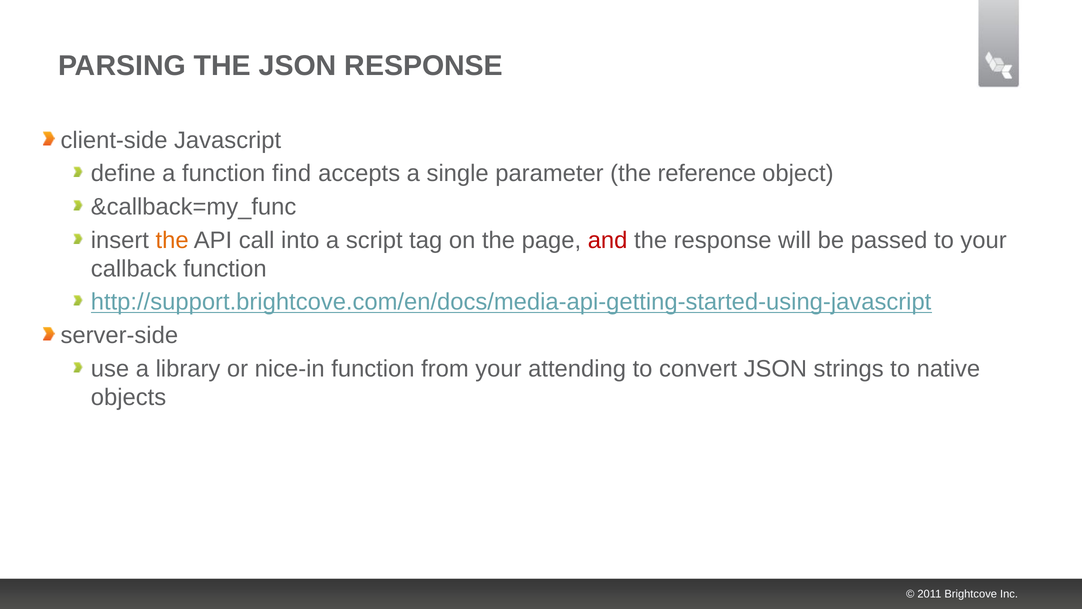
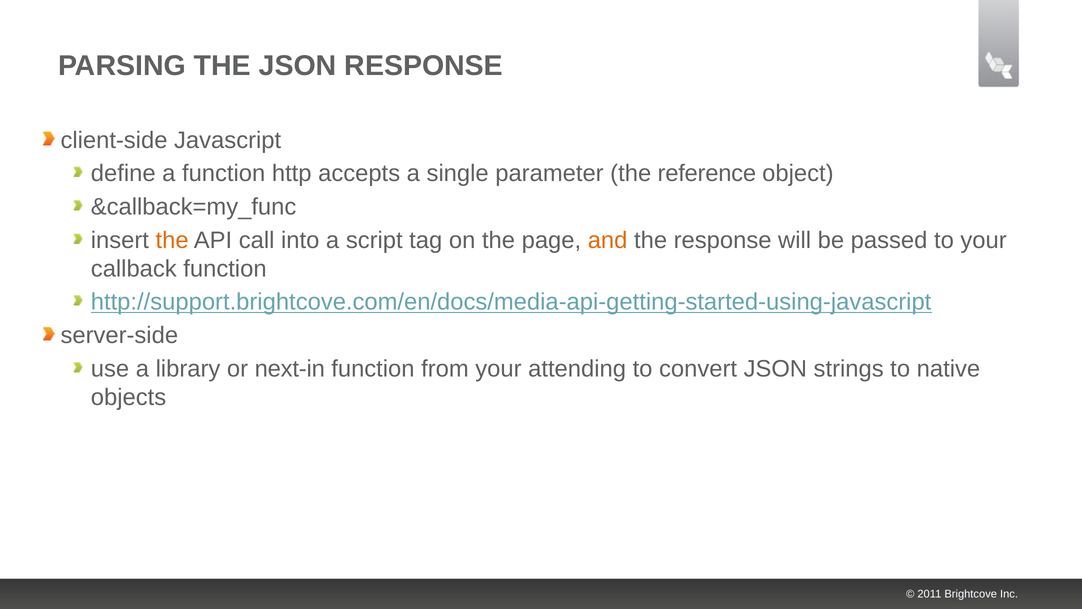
find: find -> http
and colour: red -> orange
nice-in: nice-in -> next-in
